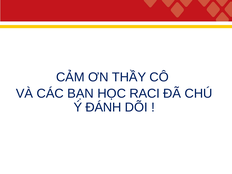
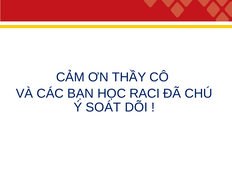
ĐÁNH: ĐÁNH -> SOÁT
